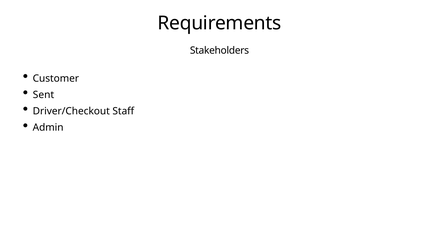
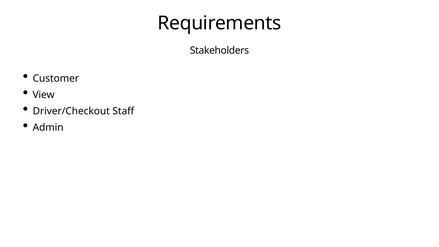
Sent: Sent -> View
